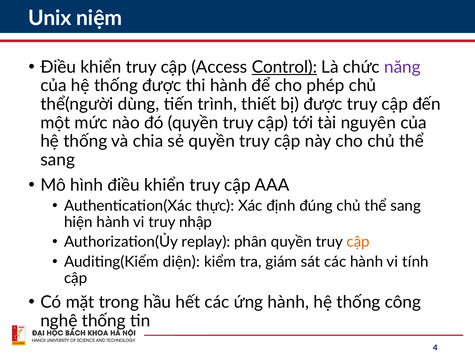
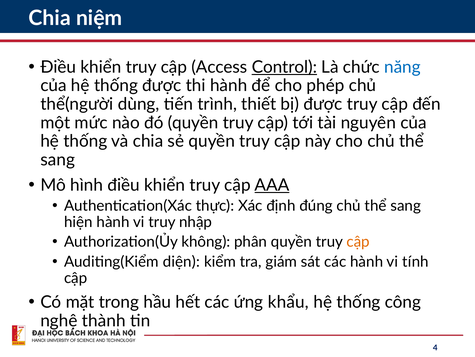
Unix at (50, 18): Unix -> Chia
năng colour: purple -> blue
AAA underline: none -> present
replay: replay -> không
ứng hành: hành -> khẩu
nghệ thống: thống -> thành
